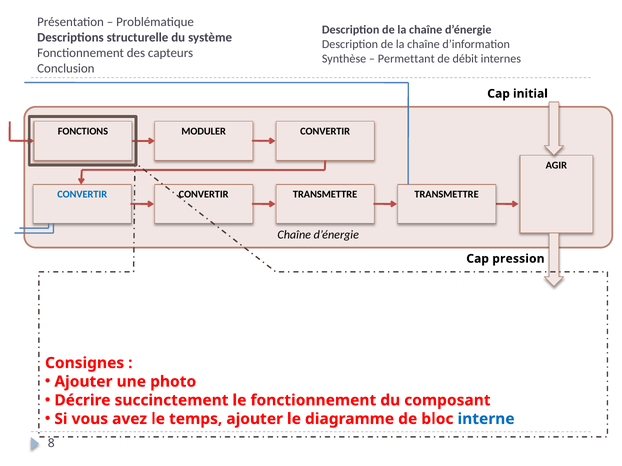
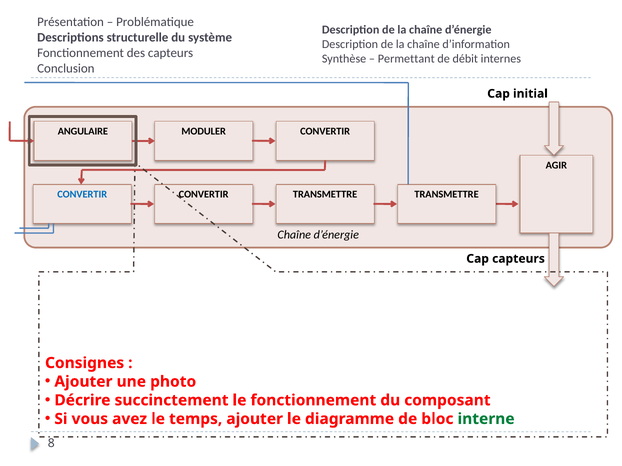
FONCTIONS: FONCTIONS -> ANGULAIRE
Cap pression: pression -> capteurs
interne colour: blue -> green
